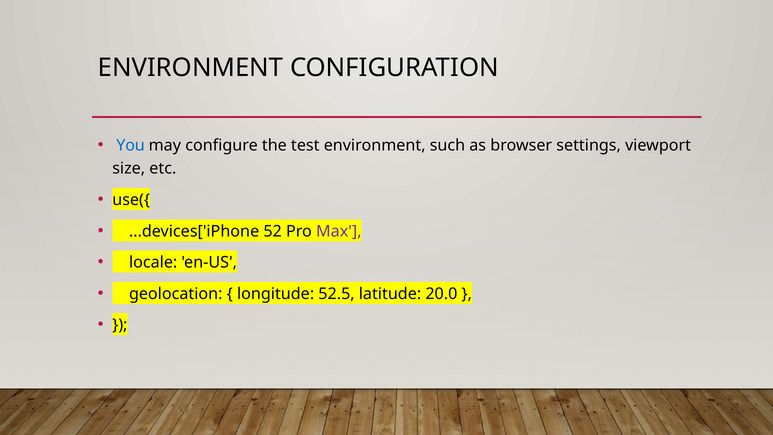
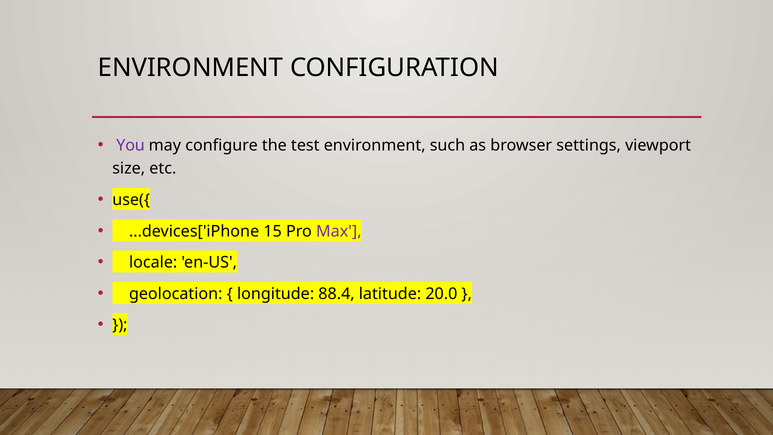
You colour: blue -> purple
52: 52 -> 15
52.5: 52.5 -> 88.4
